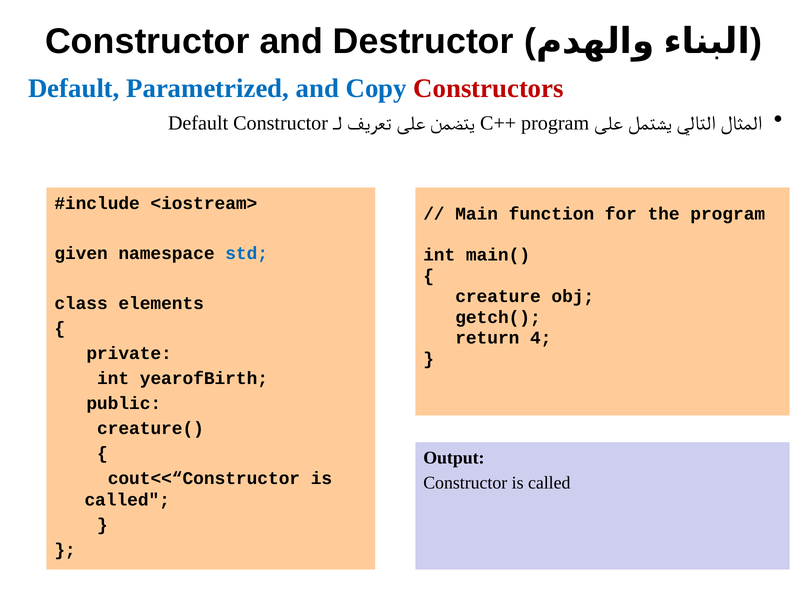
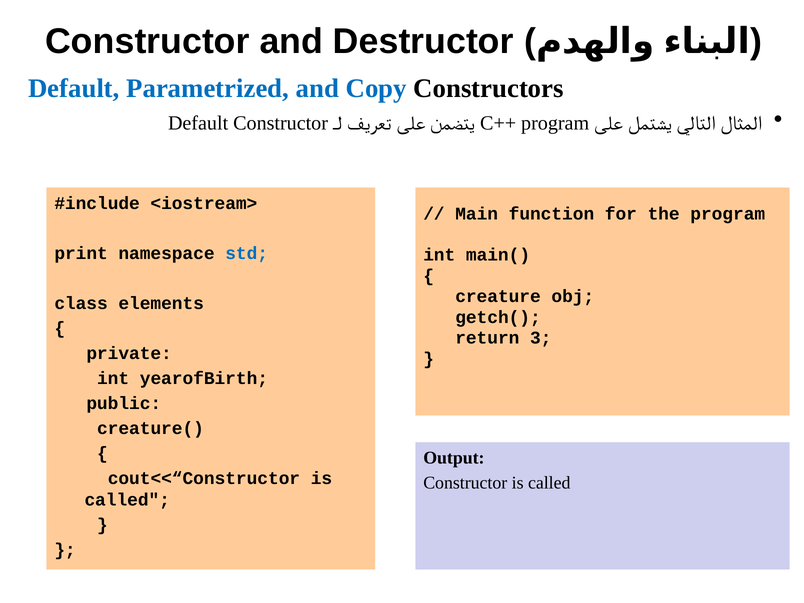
Constructors colour: red -> black
given: given -> print
4: 4 -> 3
